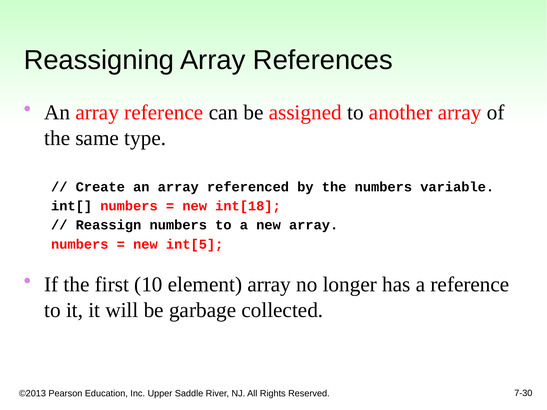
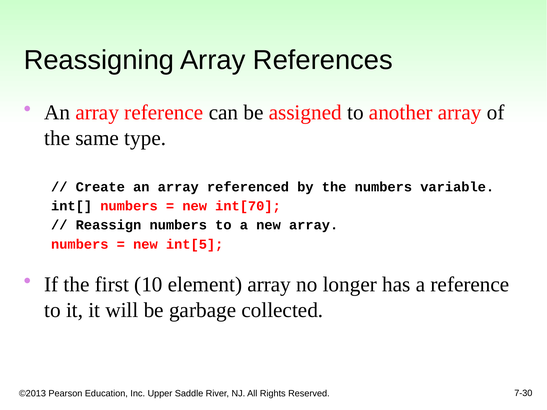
int[18: int[18 -> int[70
